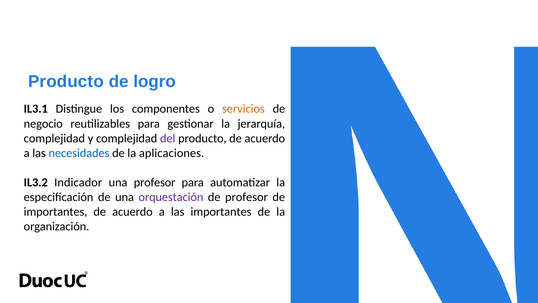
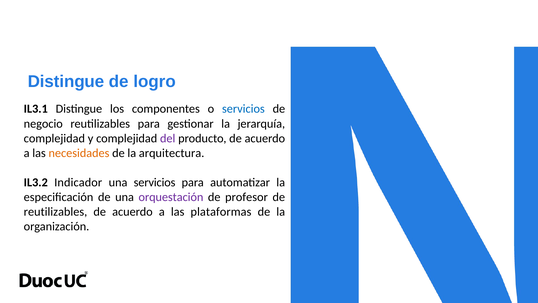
Producto at (66, 81): Producto -> Distingue
servicios at (243, 109) colour: orange -> blue
necesidades colour: blue -> orange
aplicaciones: aplicaciones -> arquitectura
una profesor: profesor -> servicios
importantes at (56, 212): importantes -> reutilizables
las importantes: importantes -> plataformas
